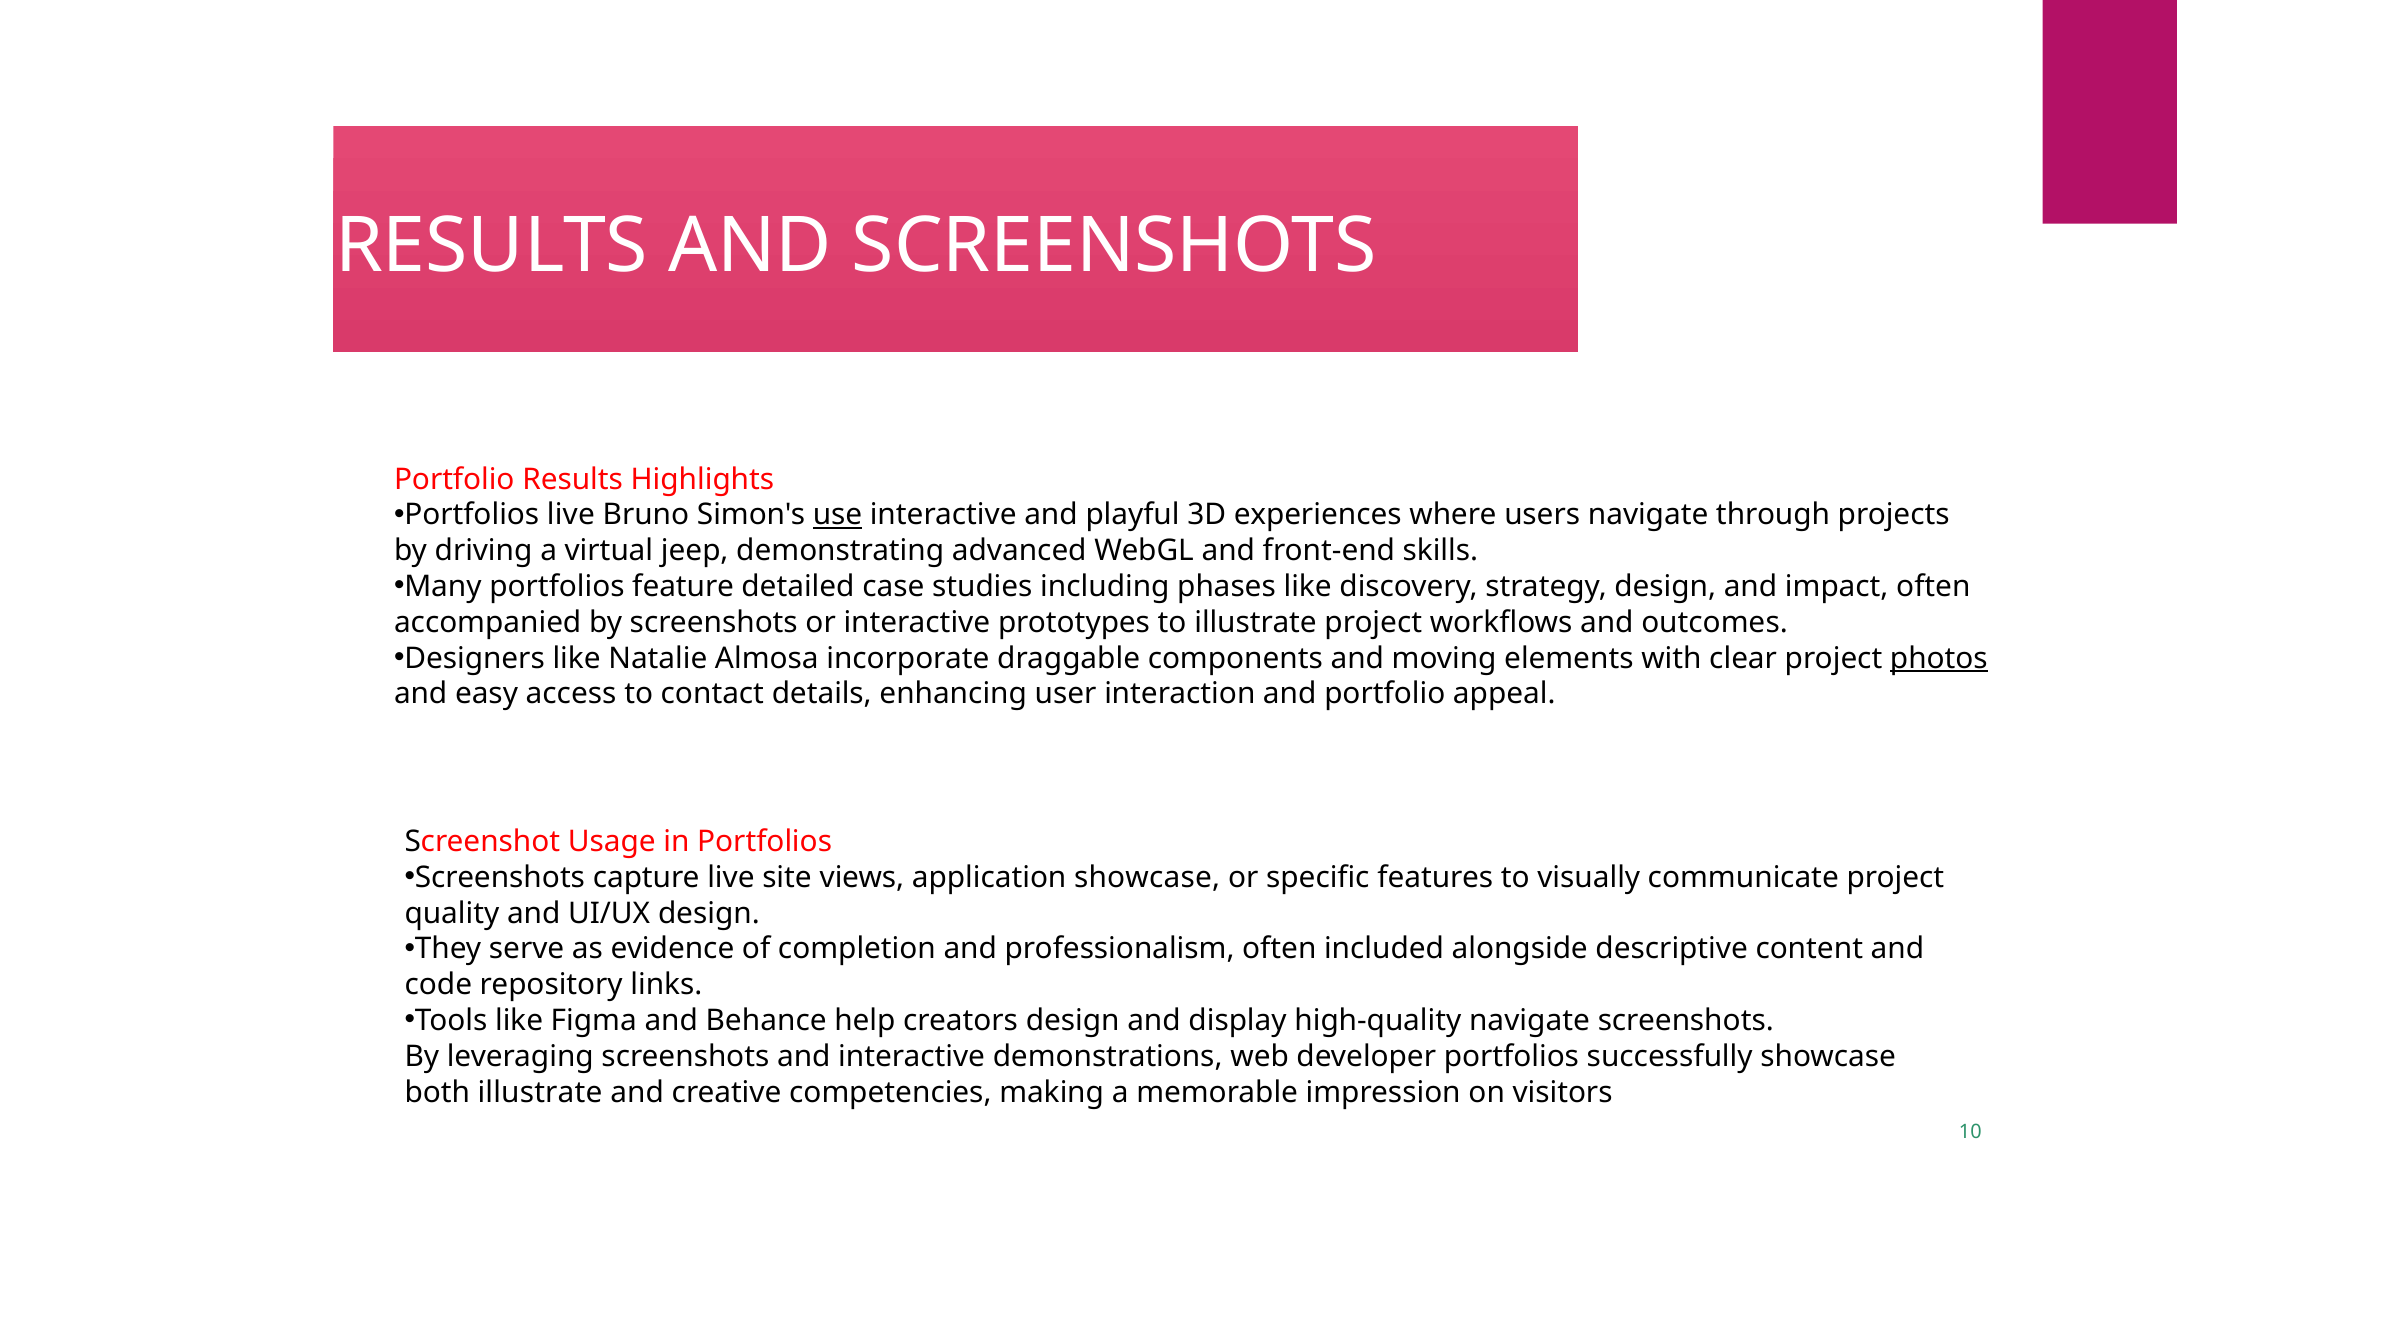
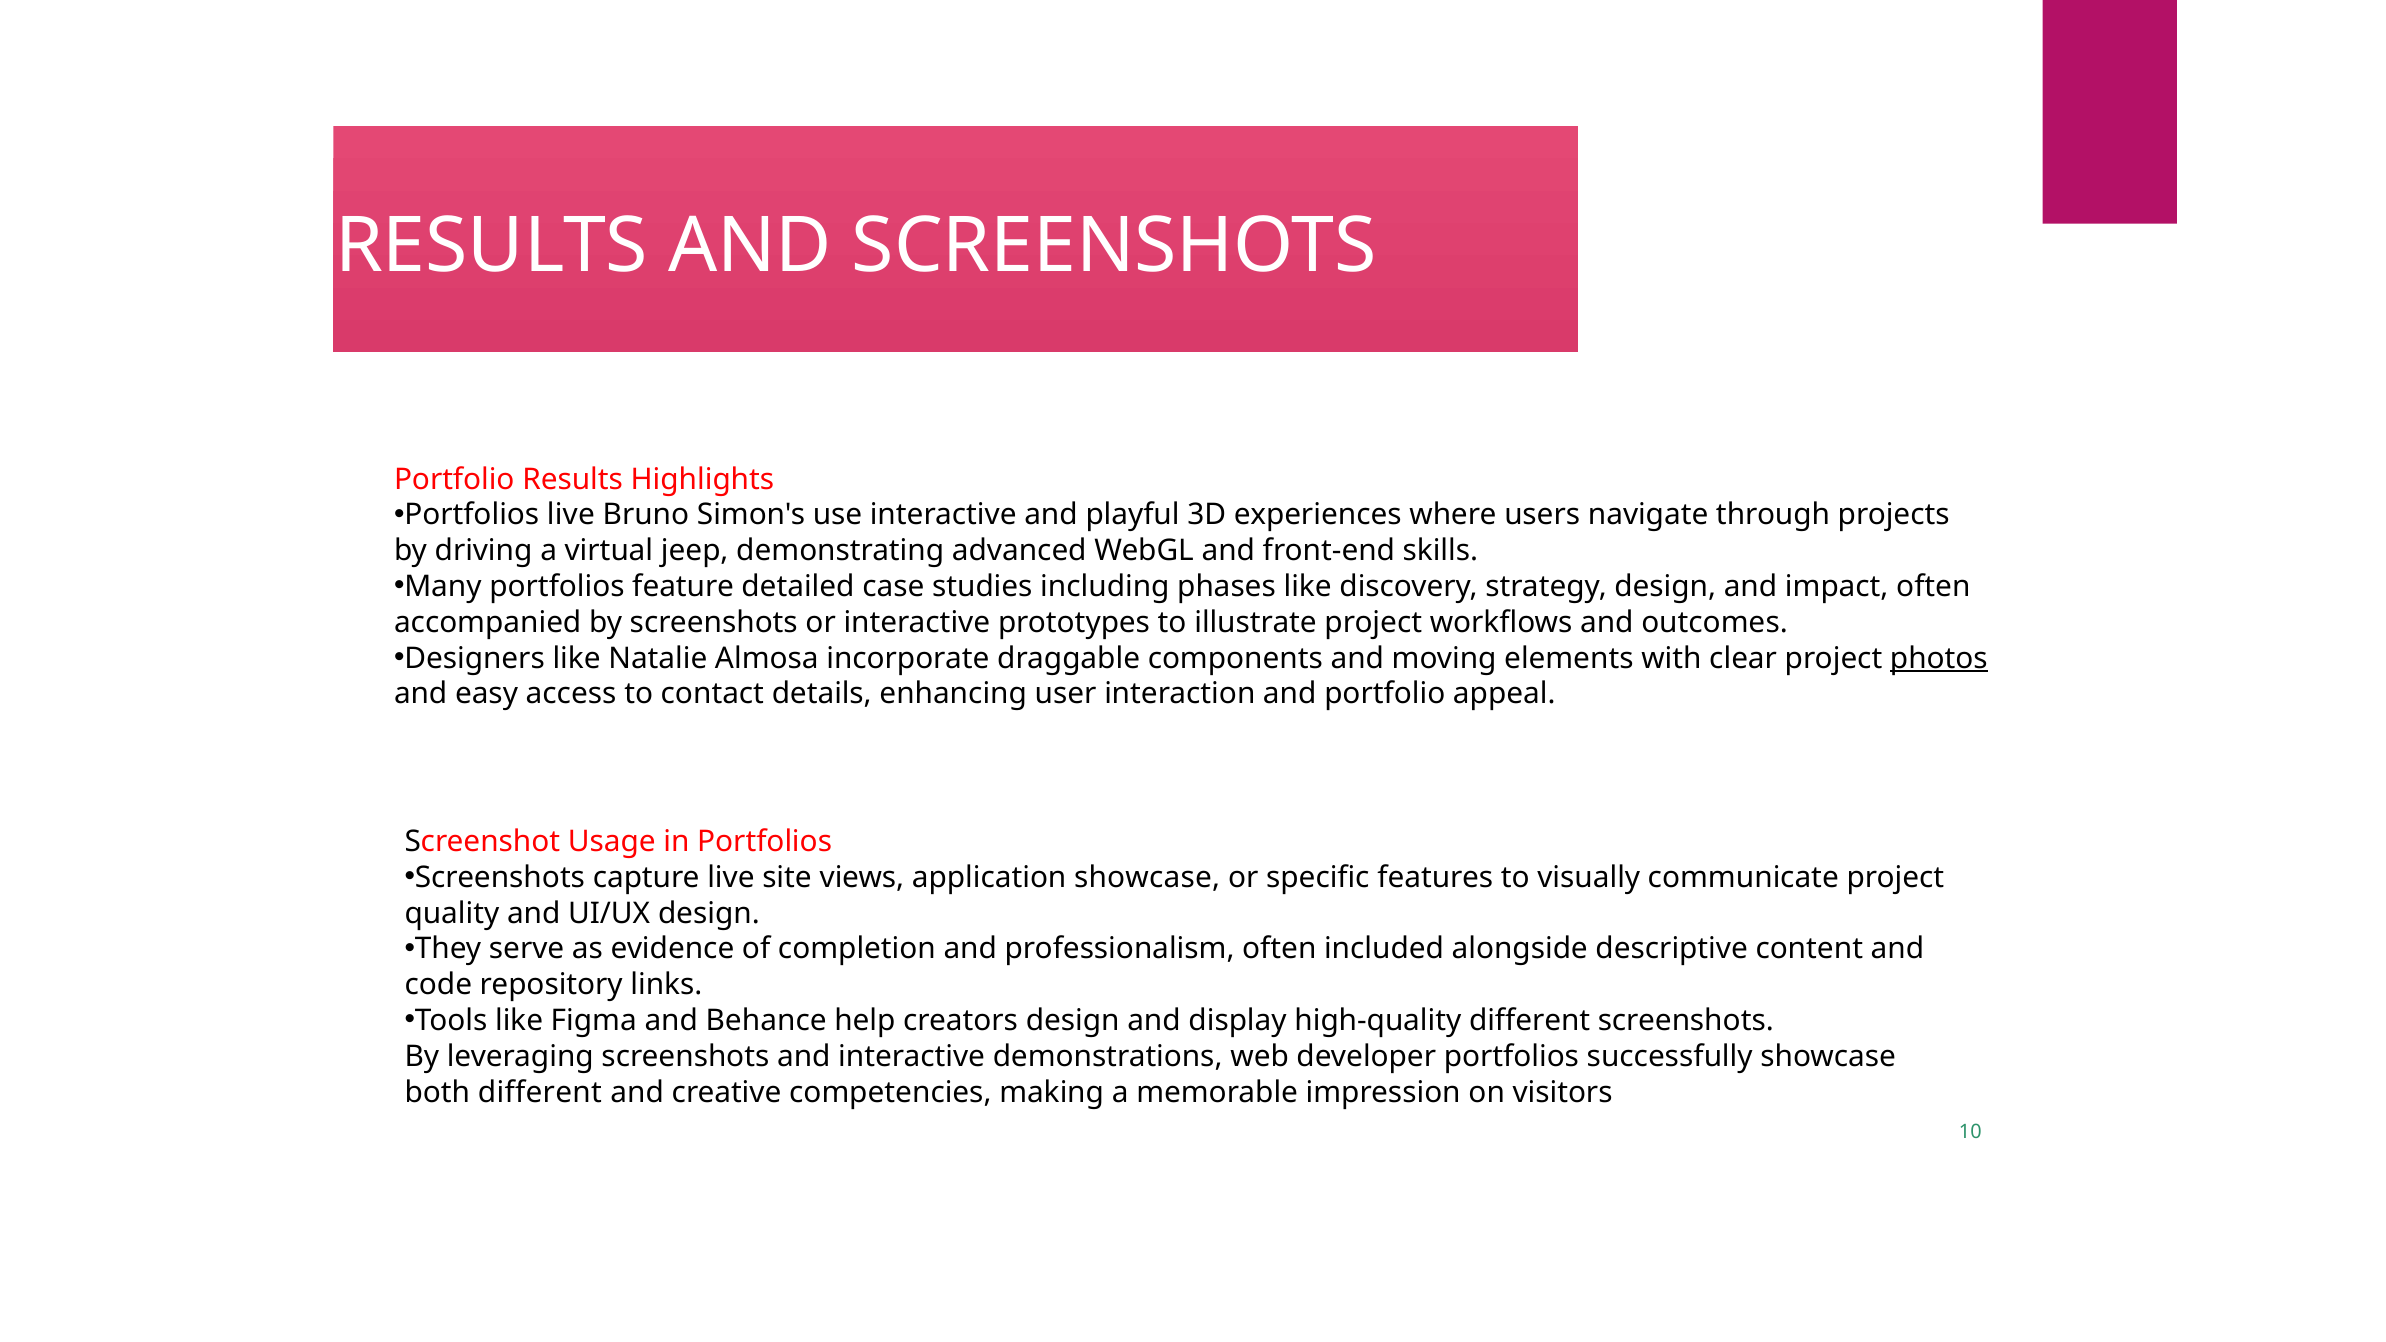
use underline: present -> none
high-quality navigate: navigate -> different
both illustrate: illustrate -> different
